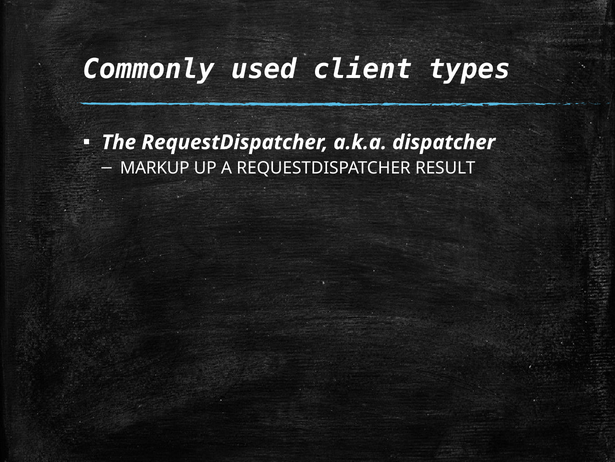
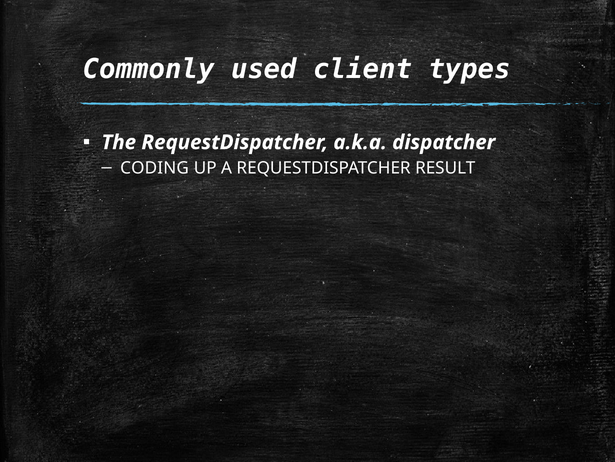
MARKUP: MARKUP -> CODING
